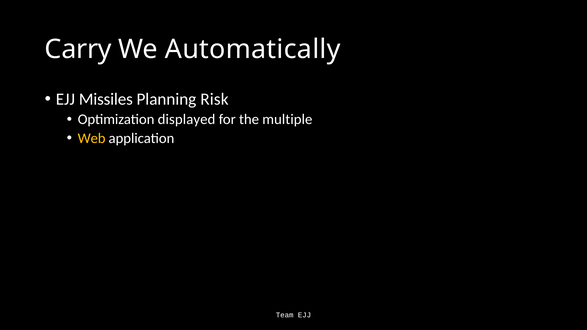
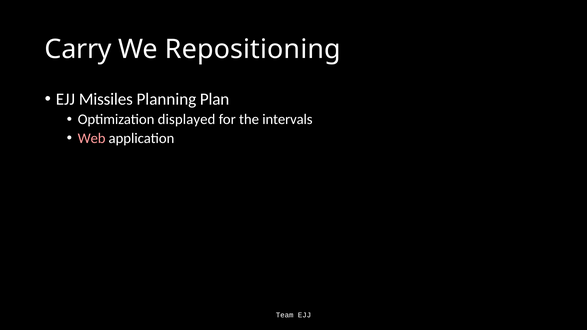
Automatically: Automatically -> Repositioning
Risk: Risk -> Plan
multiple: multiple -> intervals
Web colour: yellow -> pink
